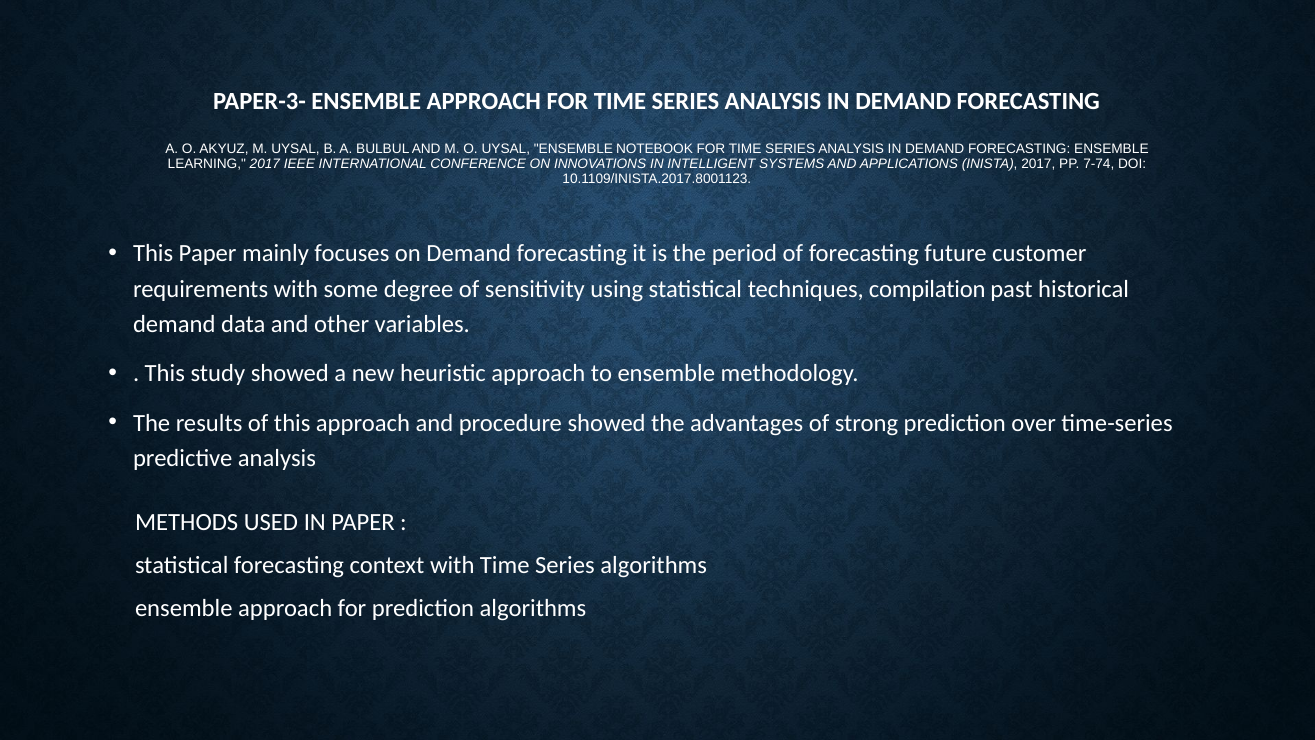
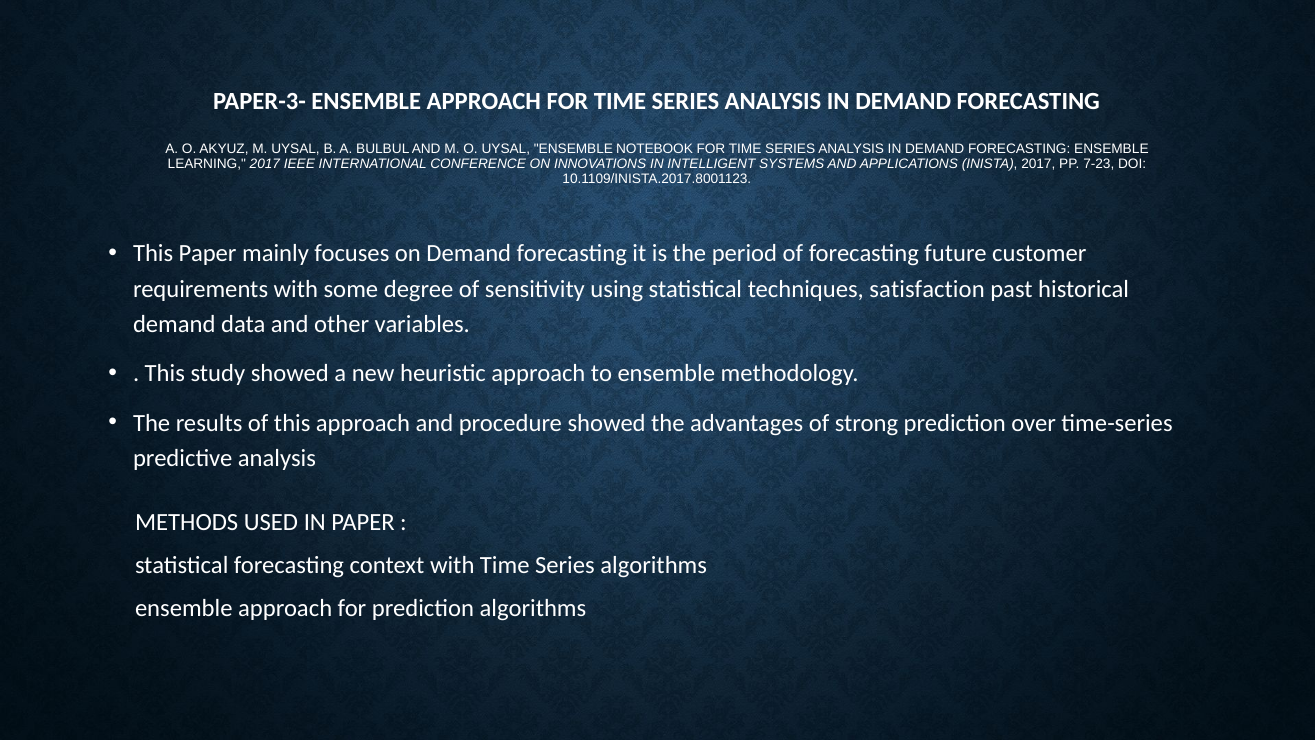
7-74: 7-74 -> 7-23
compilation: compilation -> satisfaction
